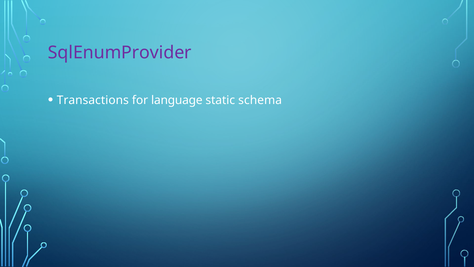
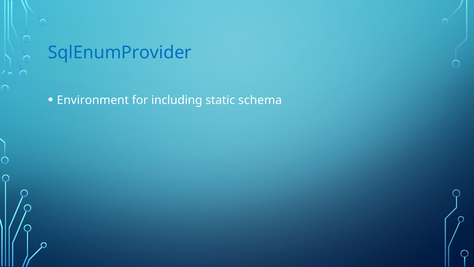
SqlEnumProvider colour: purple -> blue
Transactions: Transactions -> Environment
language: language -> including
